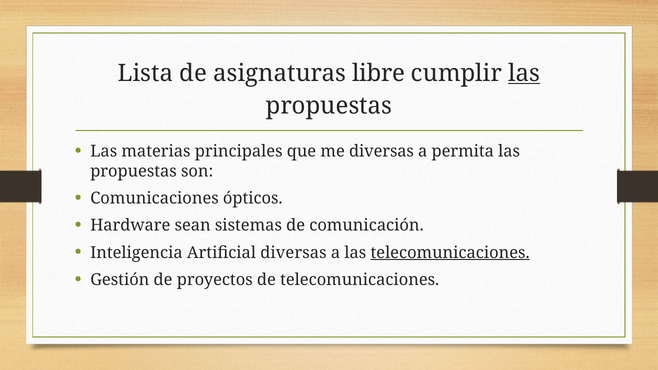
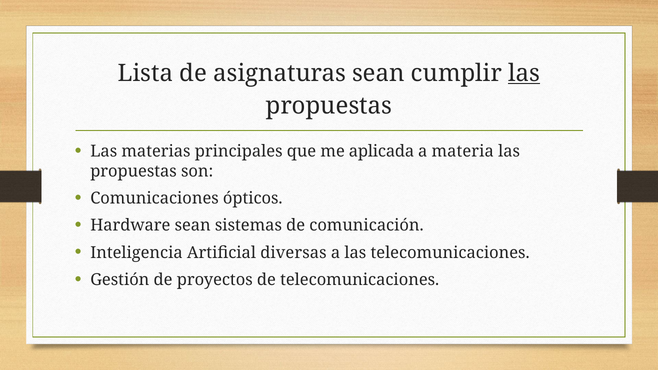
asignaturas libre: libre -> sean
me diversas: diversas -> aplicada
permita: permita -> materia
telecomunicaciones at (450, 253) underline: present -> none
